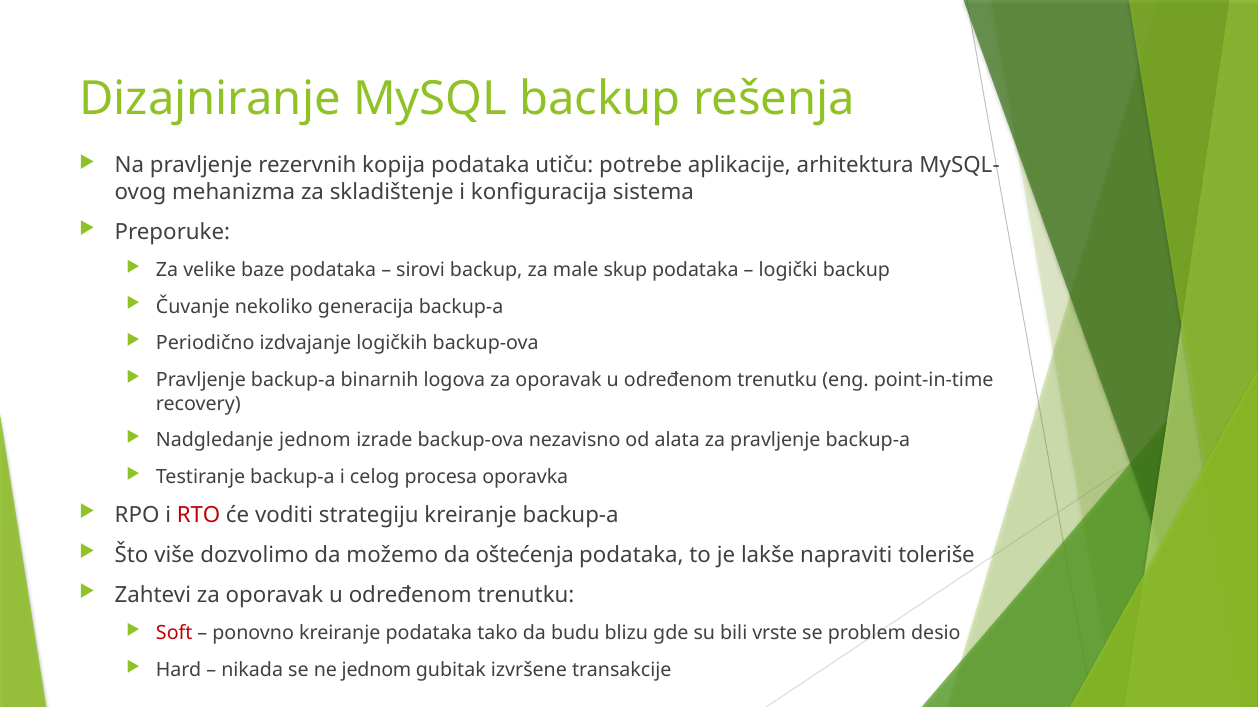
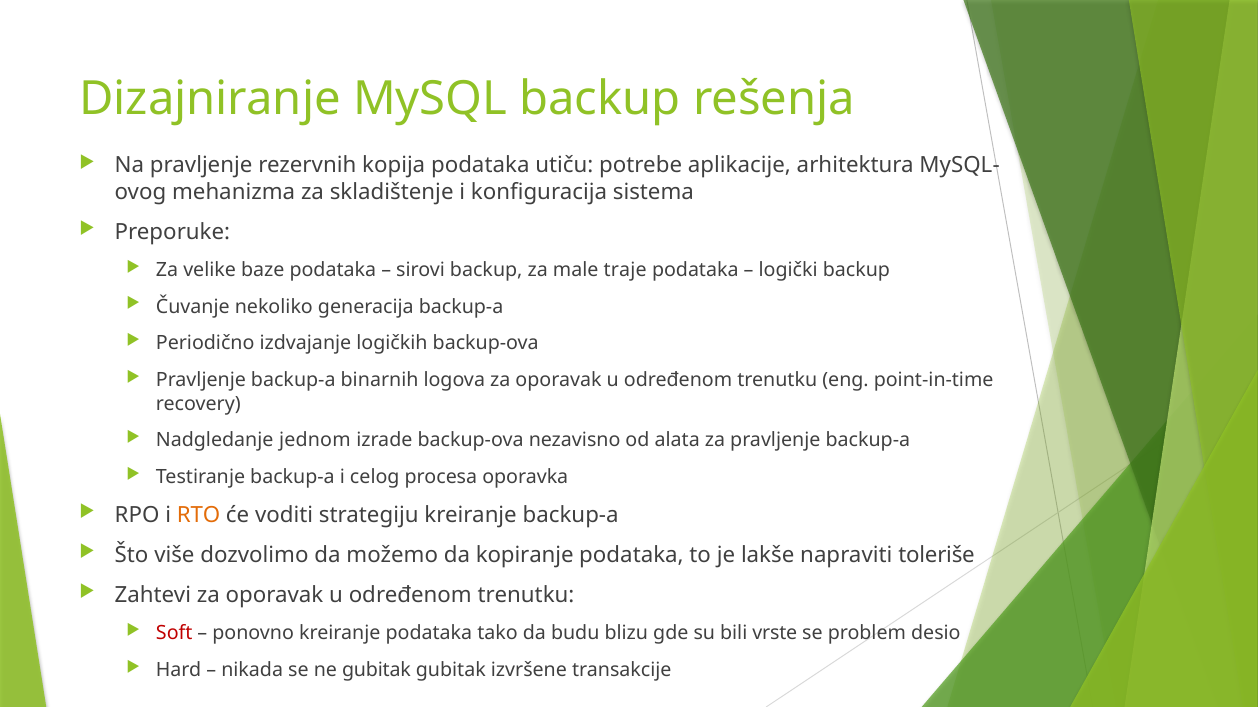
skup: skup -> traje
RTO colour: red -> orange
oštećenja: oštećenja -> kopiranje
ne jednom: jednom -> gubitak
